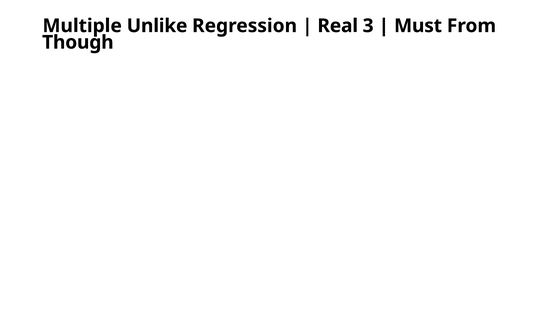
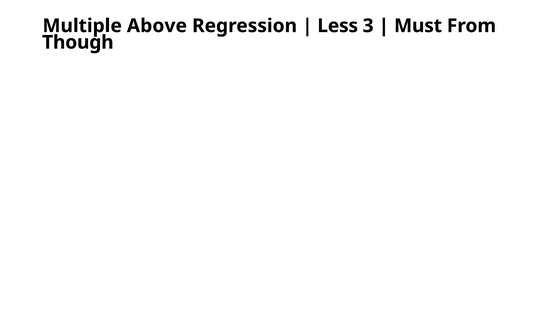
Unlike: Unlike -> Above
Real: Real -> Less
